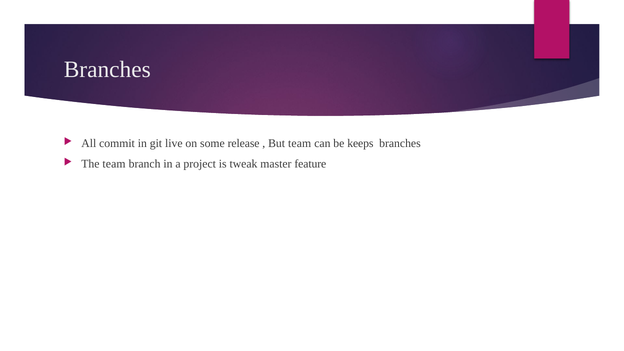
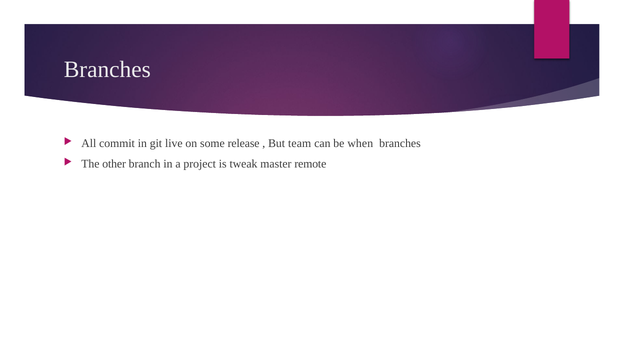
keeps: keeps -> when
The team: team -> other
feature: feature -> remote
